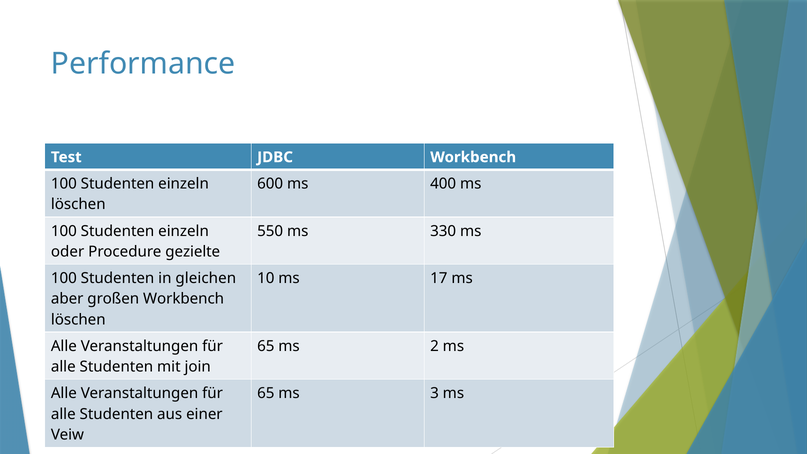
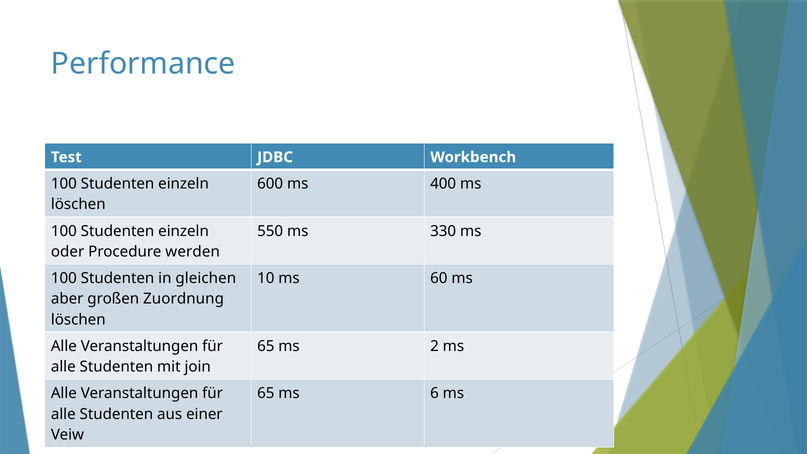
gezielte: gezielte -> werden
17: 17 -> 60
großen Workbench: Workbench -> Zuordnung
3: 3 -> 6
